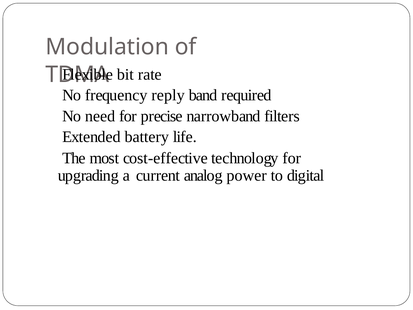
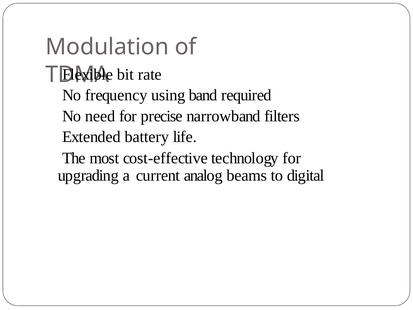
reply: reply -> using
power: power -> beams
